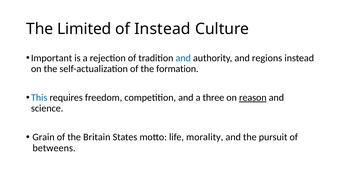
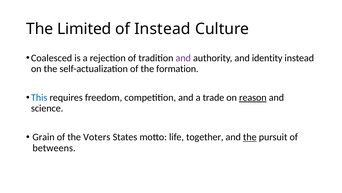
Important: Important -> Coalesced
and at (183, 58) colour: blue -> purple
regions: regions -> identity
three: three -> trade
Britain: Britain -> Voters
morality: morality -> together
the at (250, 137) underline: none -> present
